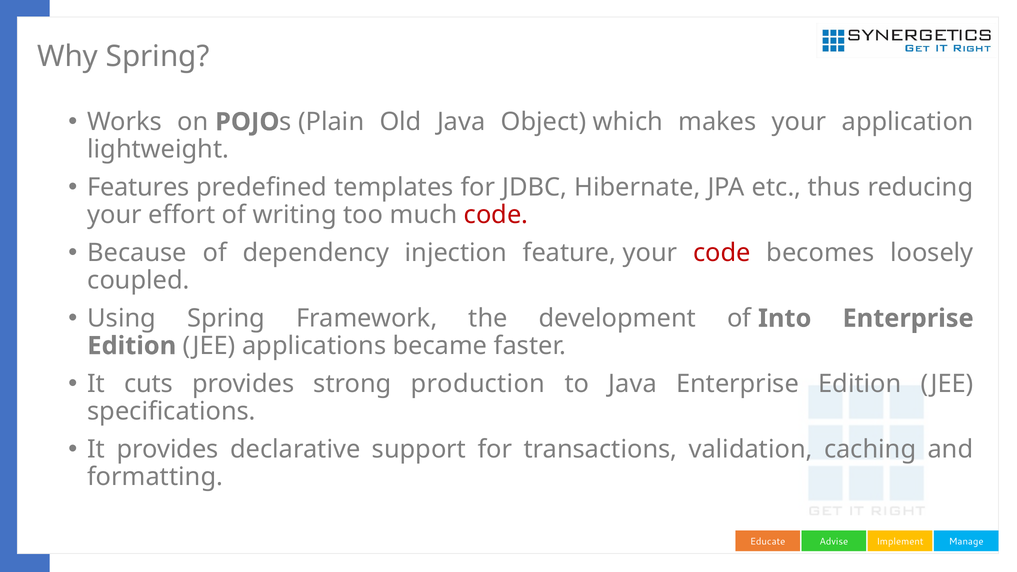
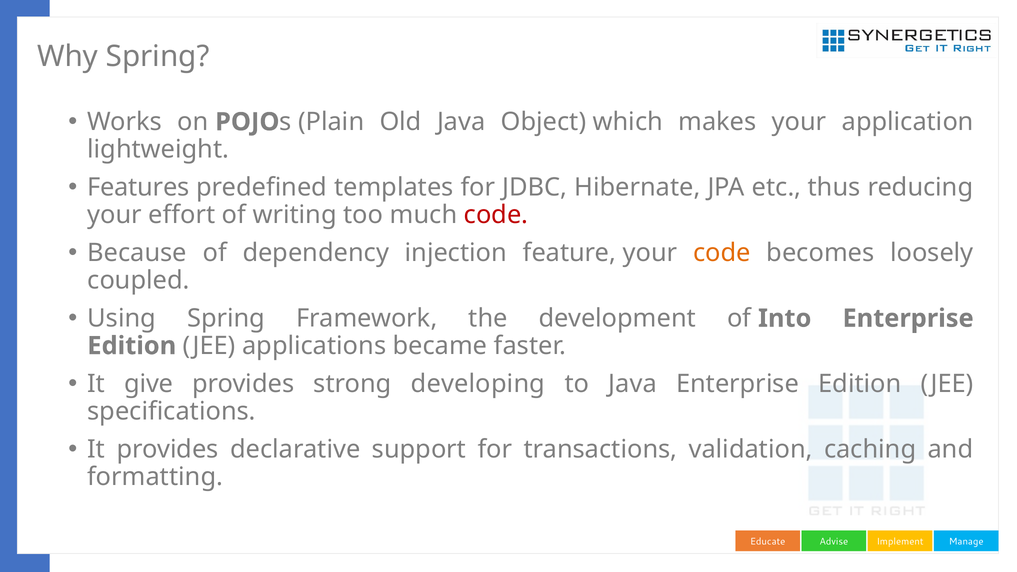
code at (722, 253) colour: red -> orange
cuts: cuts -> give
production: production -> developing
